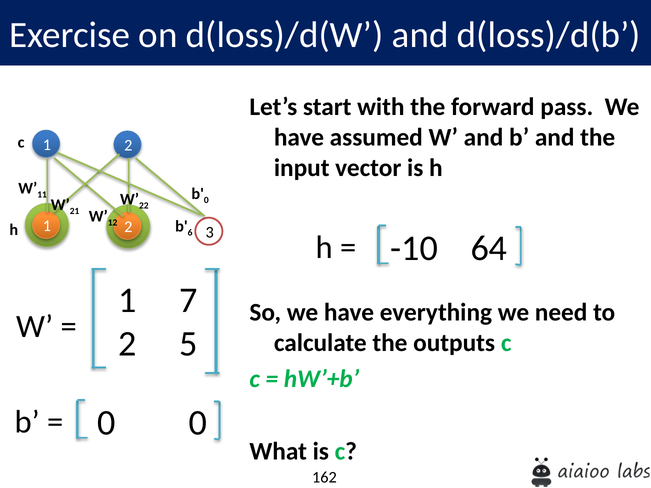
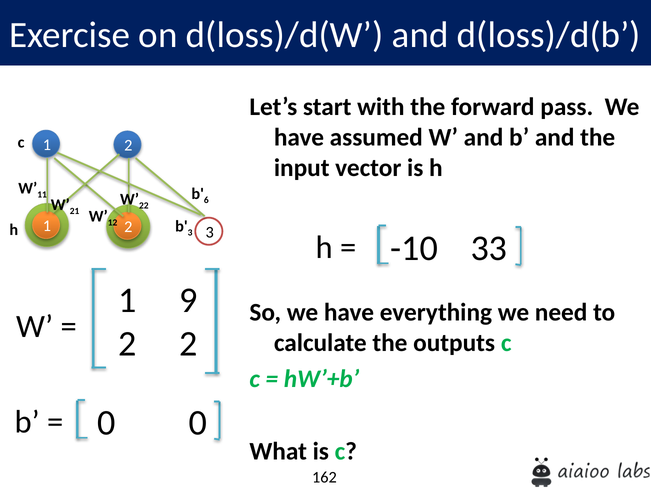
b 0: 0 -> 6
b 6: 6 -> 3
64: 64 -> 33
7: 7 -> 9
5 at (188, 344): 5 -> 2
